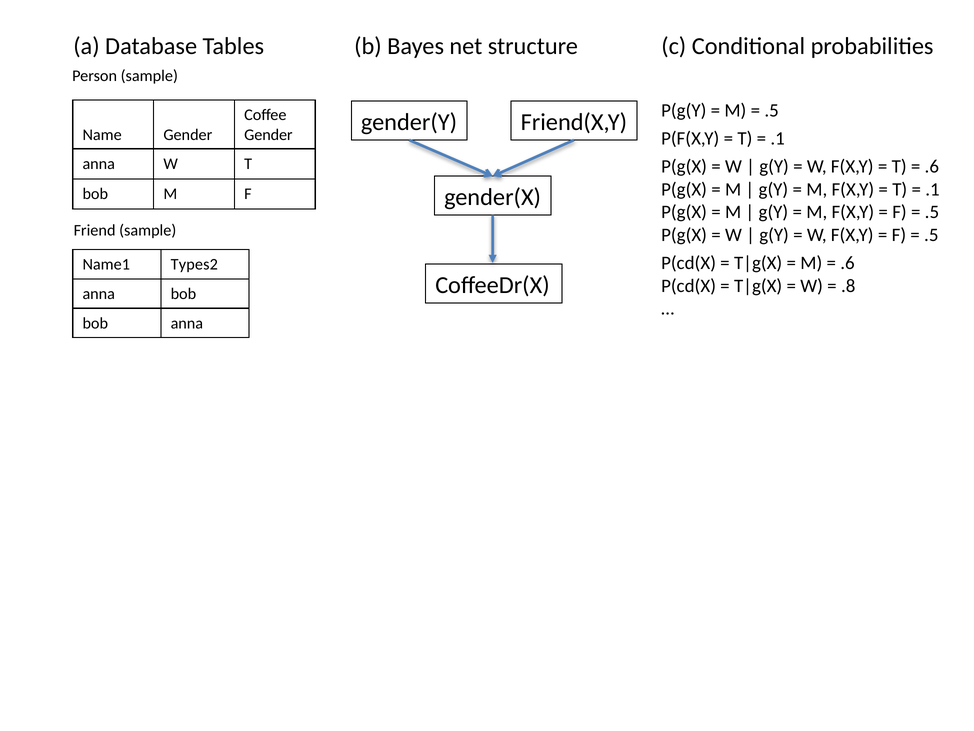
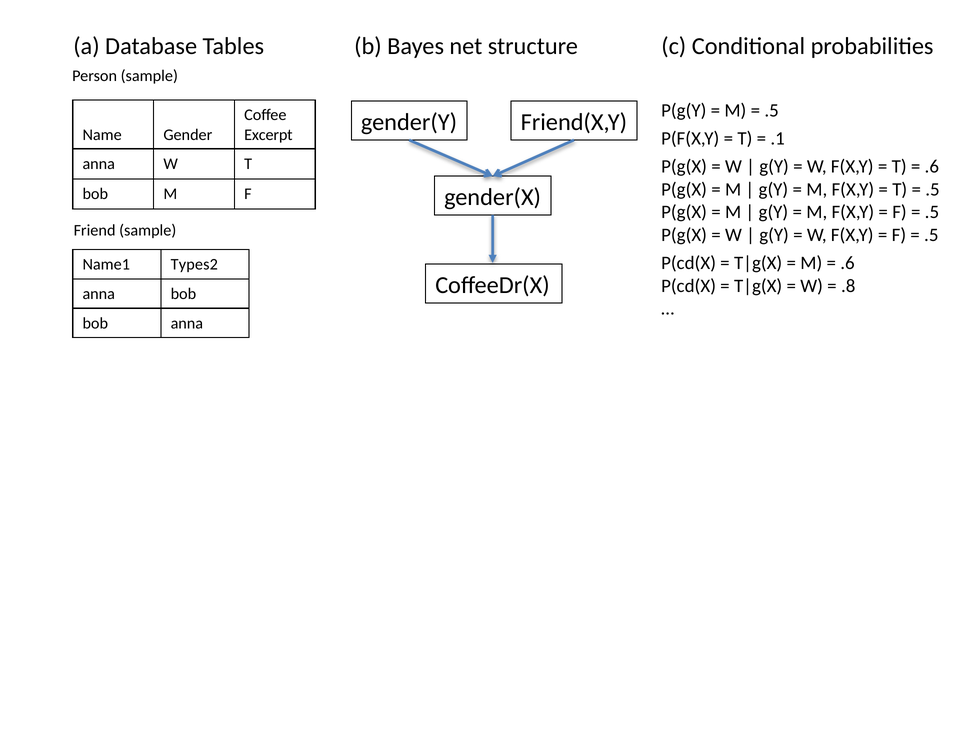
Gender at (268, 135): Gender -> Excerpt
.1 at (932, 189): .1 -> .5
